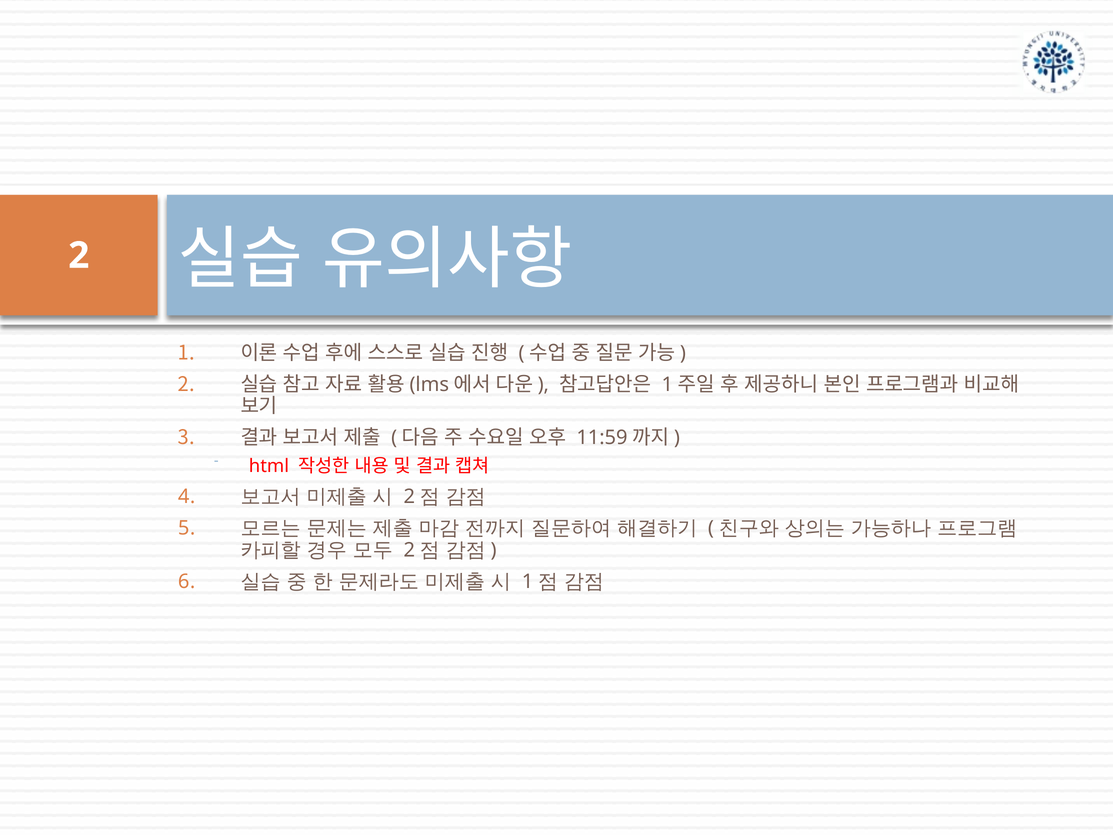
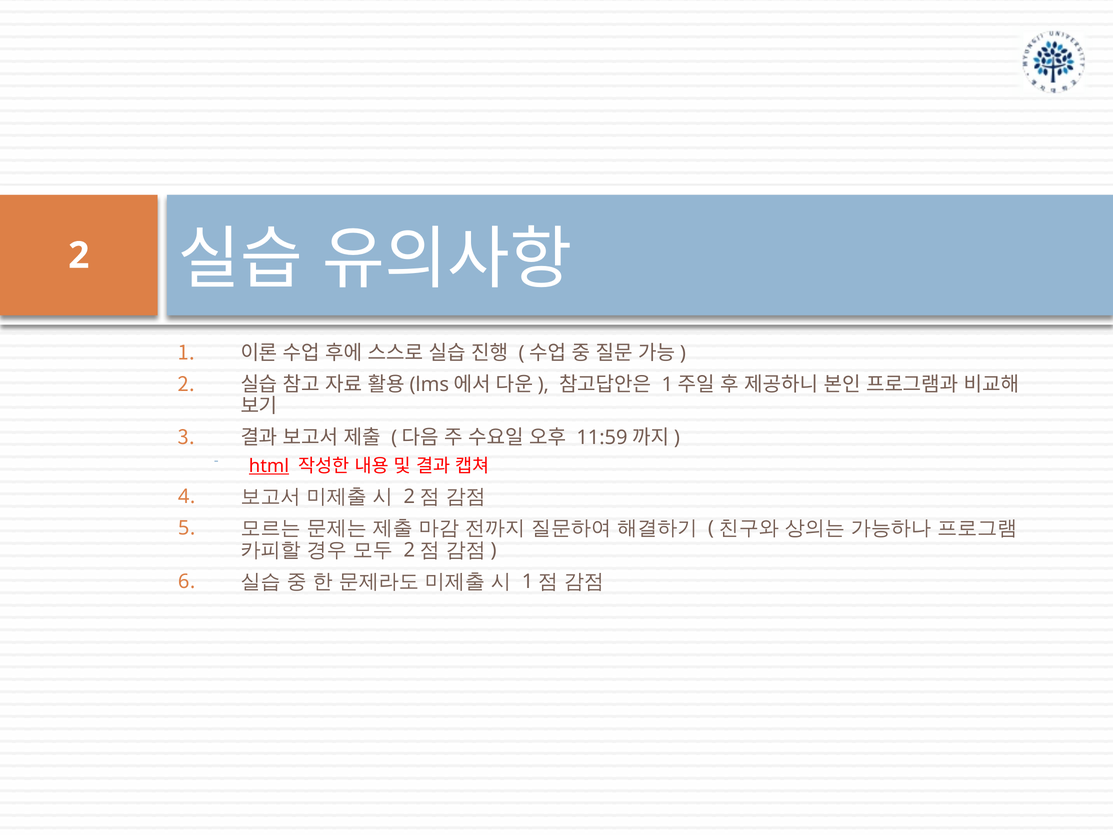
html underline: none -> present
